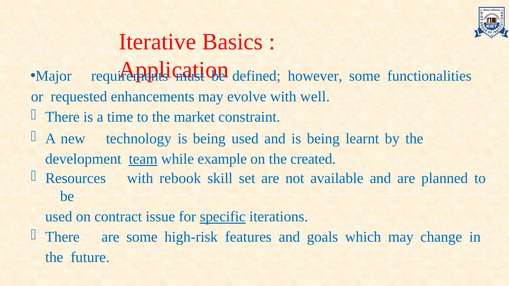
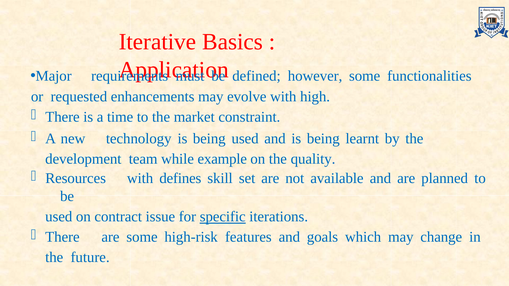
well: well -> high
team underline: present -> none
created: created -> quality
rebook: rebook -> defines
